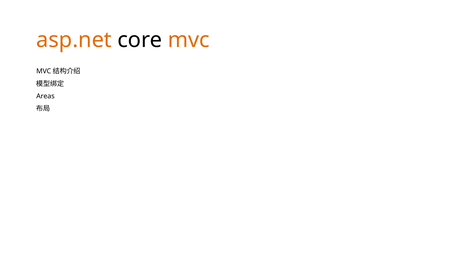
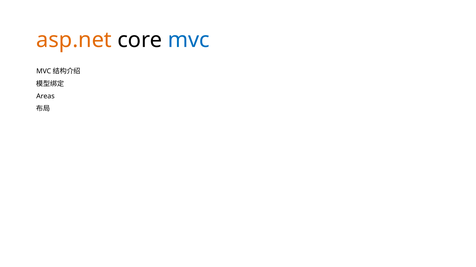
mvc colour: orange -> blue
